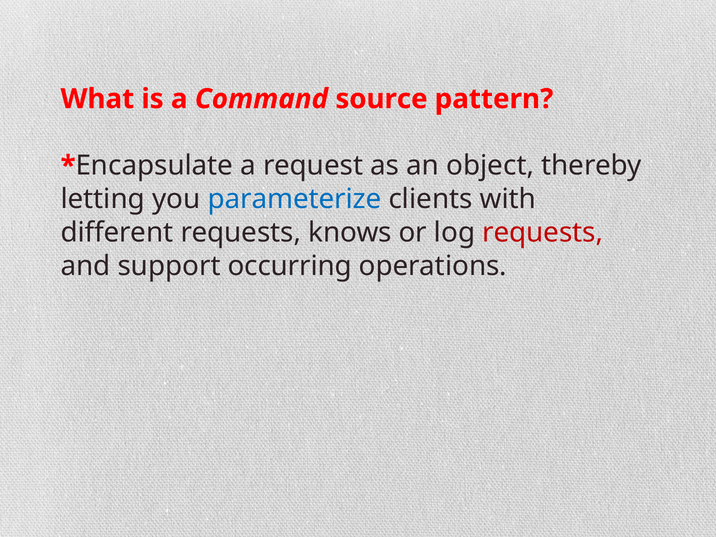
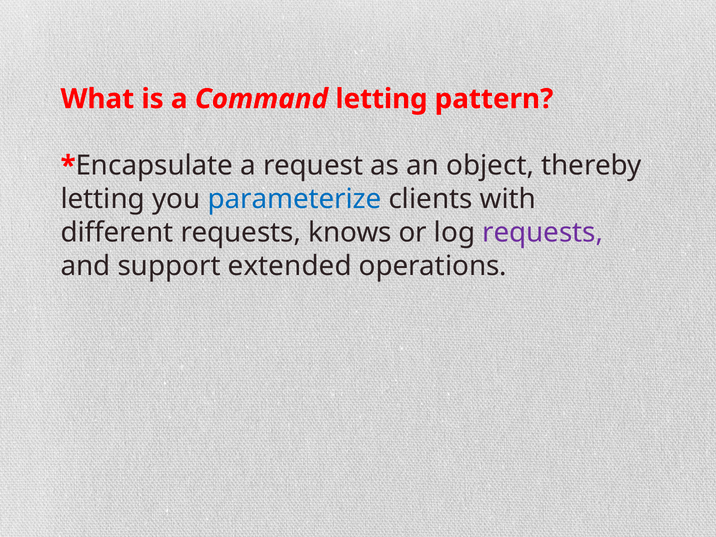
Command source: source -> letting
requests at (543, 233) colour: red -> purple
occurring: occurring -> extended
